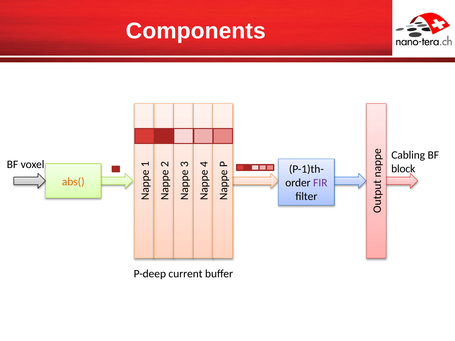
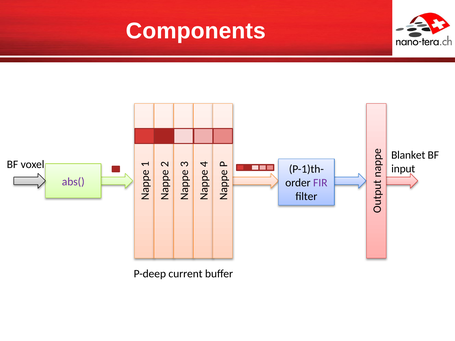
Cabling: Cabling -> Blanket
block: block -> input
abs( colour: orange -> purple
